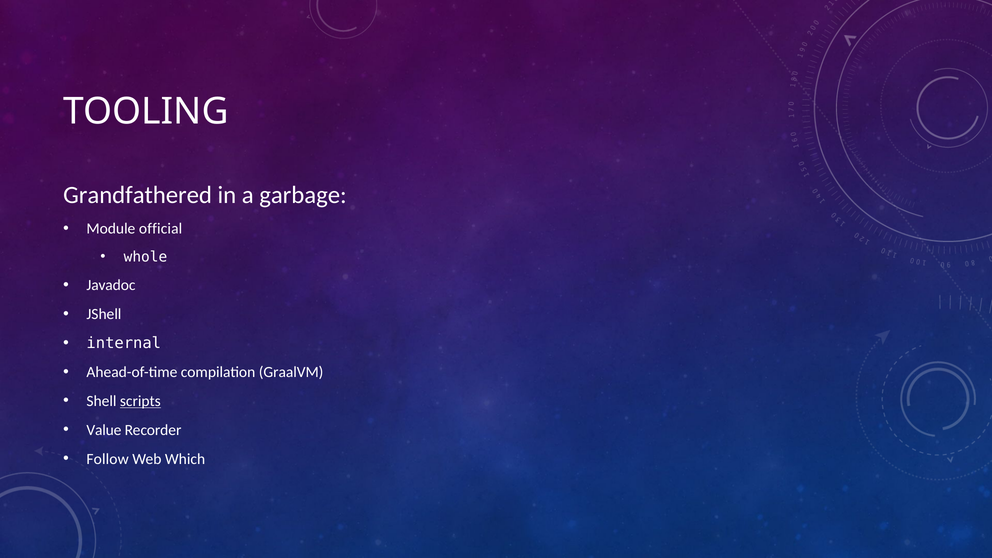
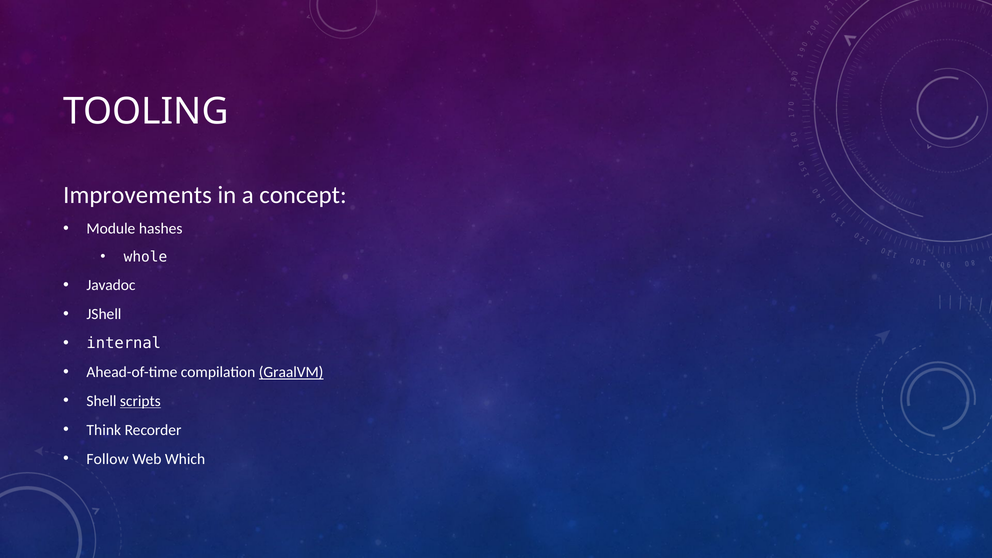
Grandfathered: Grandfathered -> Improvements
garbage: garbage -> concept
official: official -> hashes
GraalVM underline: none -> present
Value: Value -> Think
